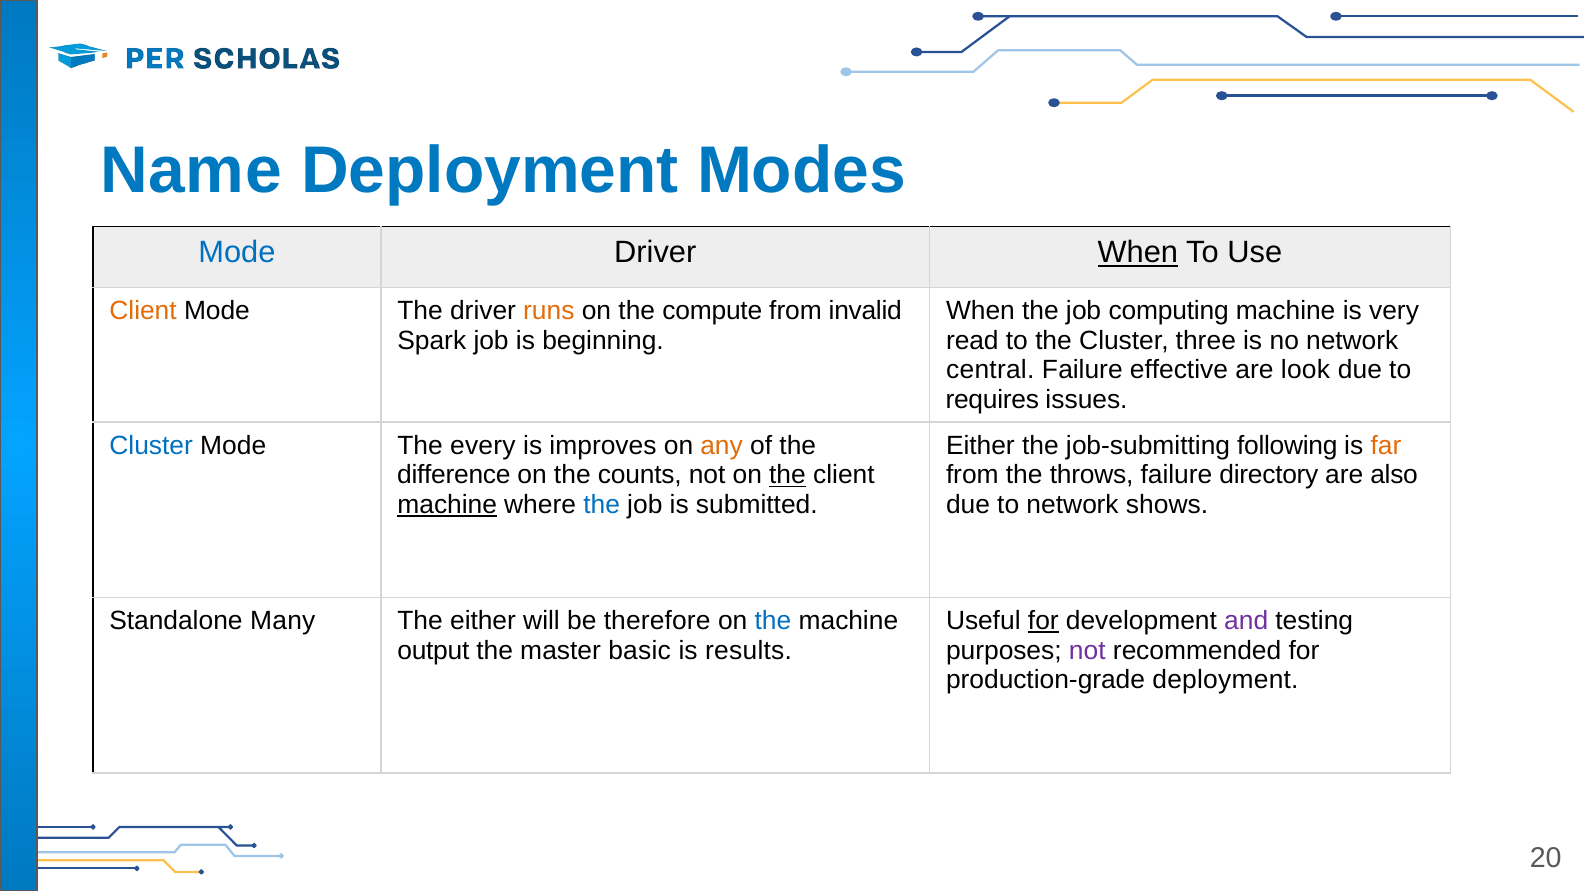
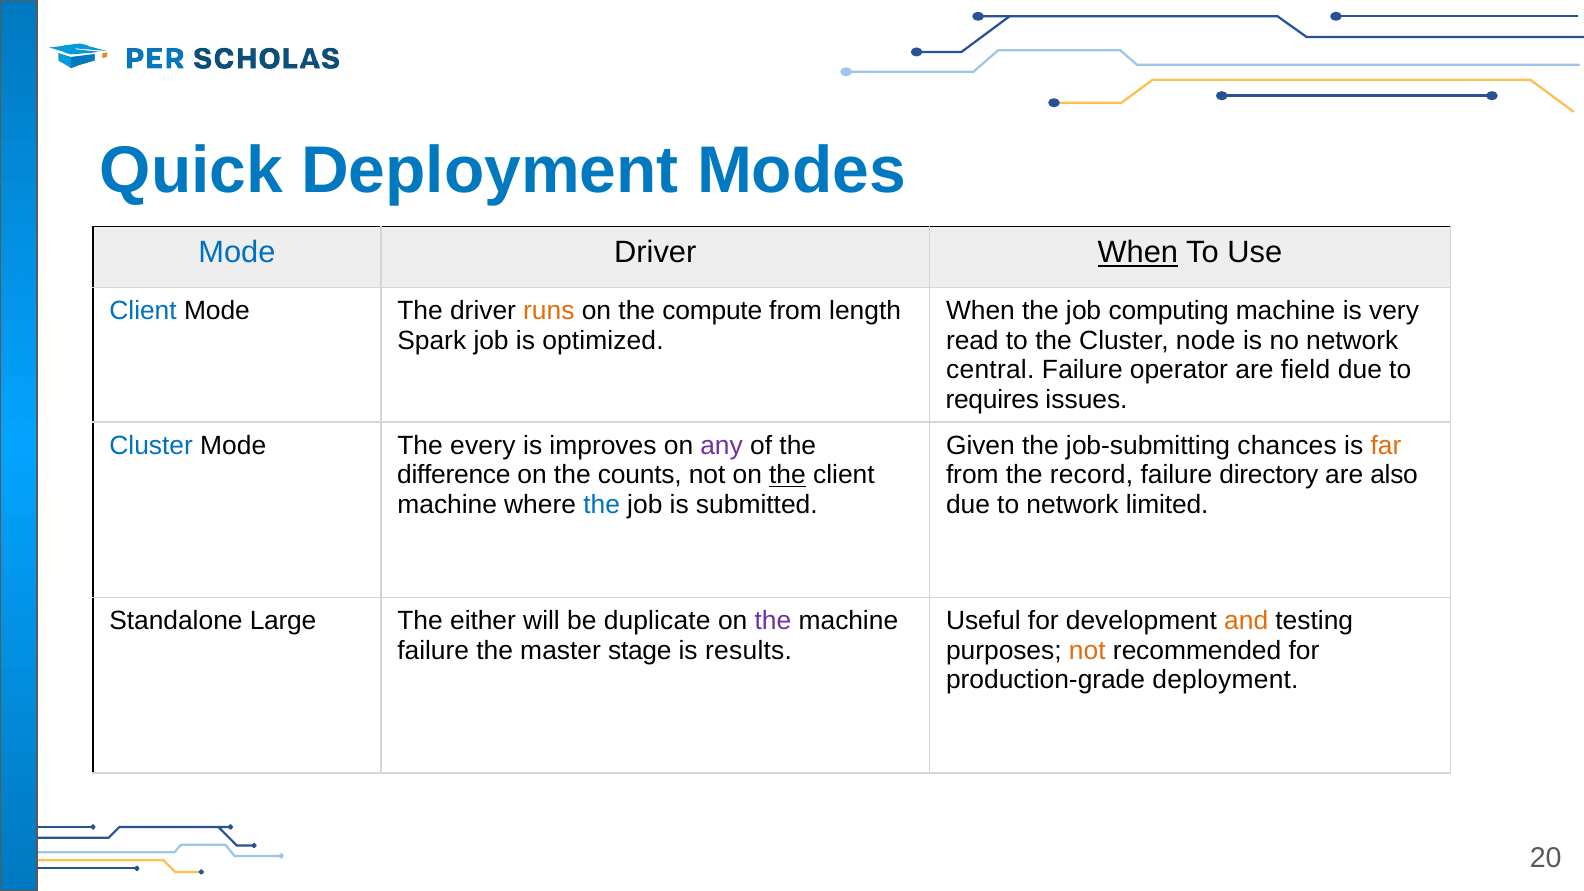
Name: Name -> Quick
Client at (143, 311) colour: orange -> blue
invalid: invalid -> length
beginning: beginning -> optimized
three: three -> node
effective: effective -> operator
look: look -> field
any colour: orange -> purple
Either at (980, 446): Either -> Given
following: following -> chances
throws: throws -> record
machine at (447, 505) underline: present -> none
shows: shows -> limited
Many: Many -> Large
therefore: therefore -> duplicate
the at (773, 621) colour: blue -> purple
for at (1043, 621) underline: present -> none
and colour: purple -> orange
output at (433, 651): output -> failure
basic: basic -> stage
not at (1087, 651) colour: purple -> orange
